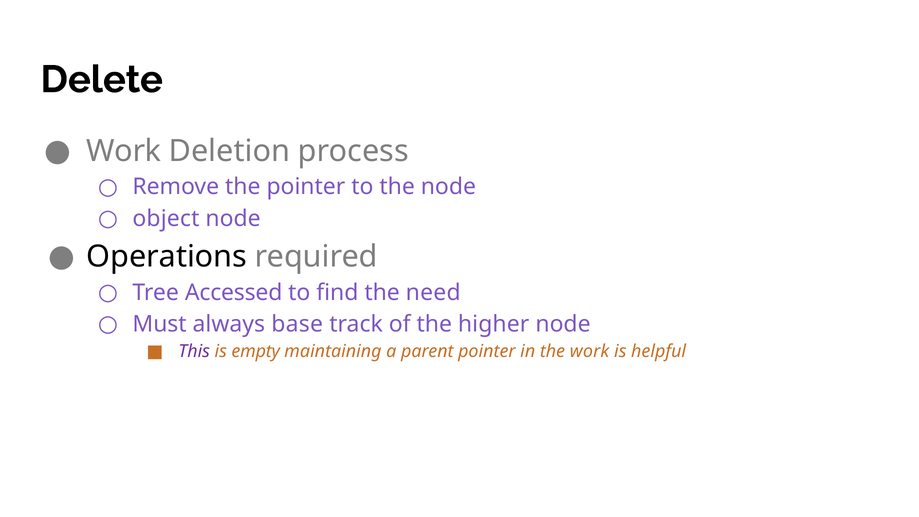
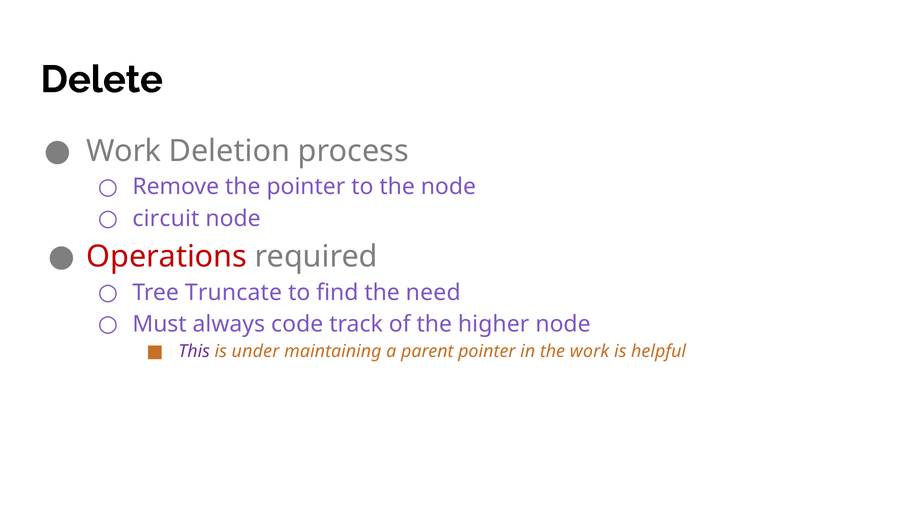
object: object -> circuit
Operations colour: black -> red
Accessed: Accessed -> Truncate
base: base -> code
empty: empty -> under
